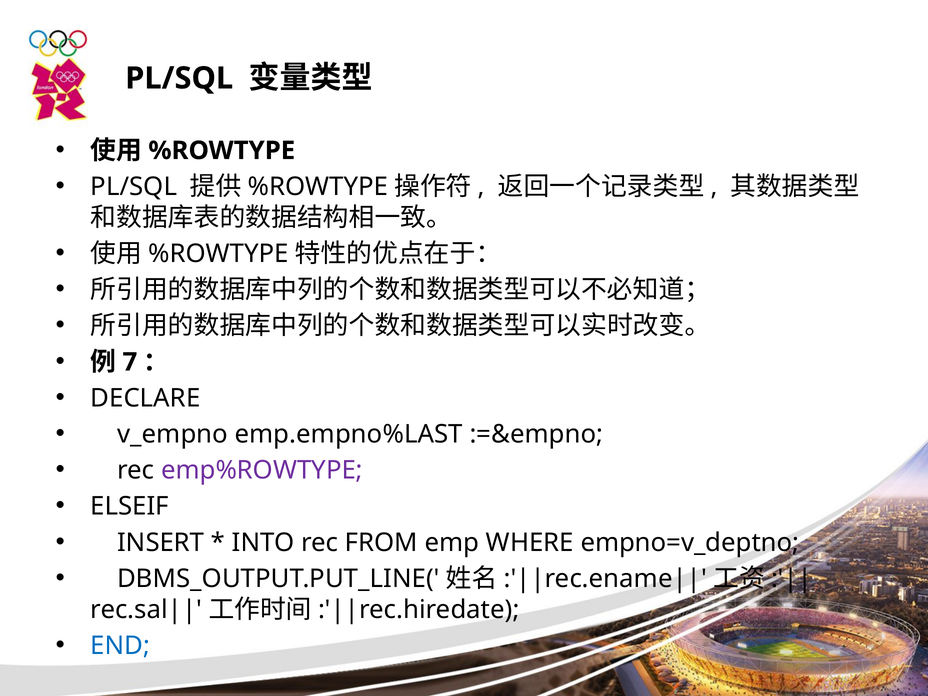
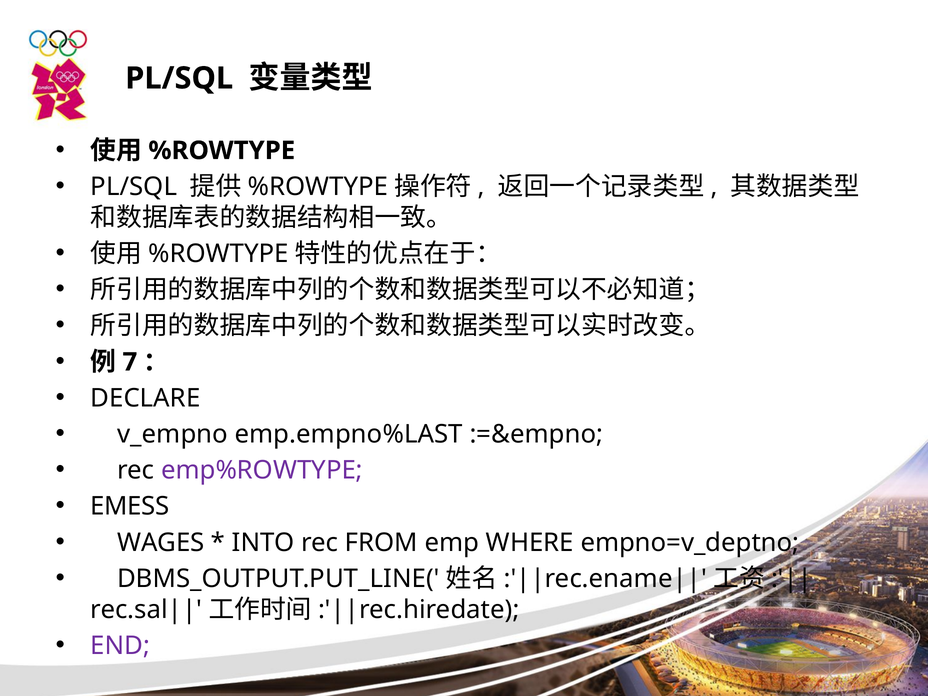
ELSEIF: ELSEIF -> EMESS
INSERT: INSERT -> WAGES
END colour: blue -> purple
